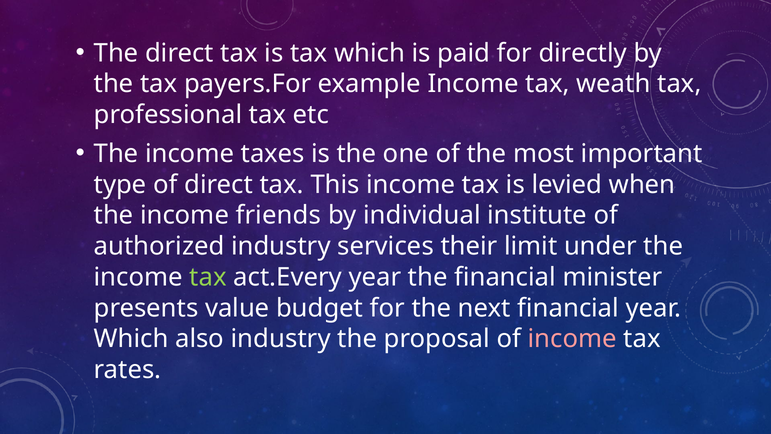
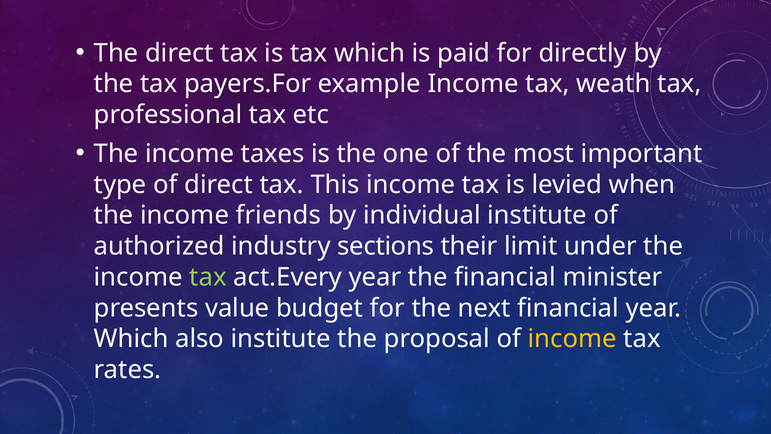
services: services -> sections
also industry: industry -> institute
income at (572, 339) colour: pink -> yellow
